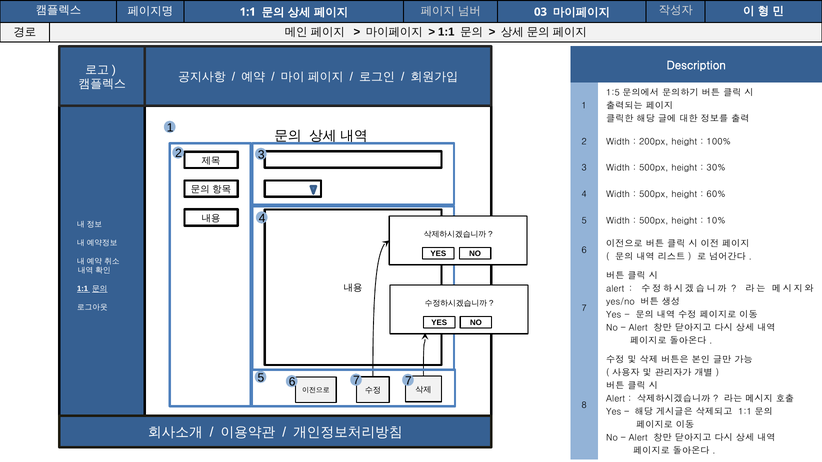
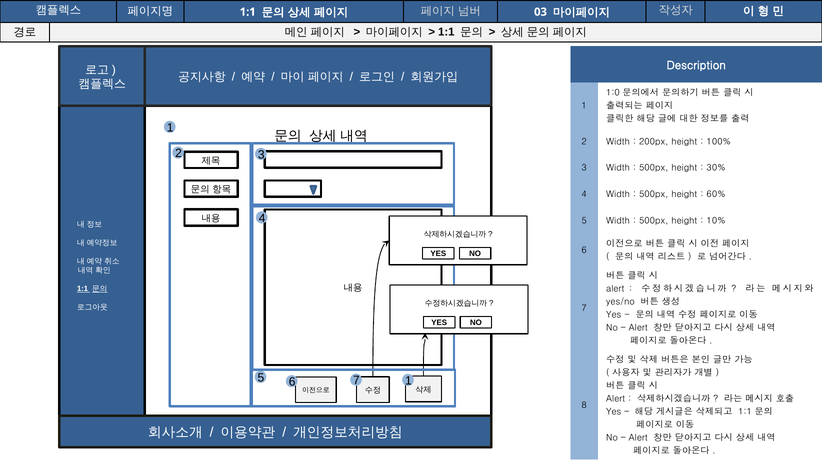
1:5: 1:5 -> 1:0
7 7: 7 -> 1
